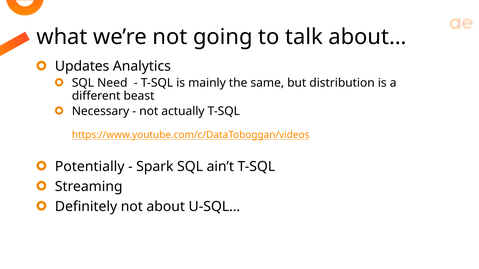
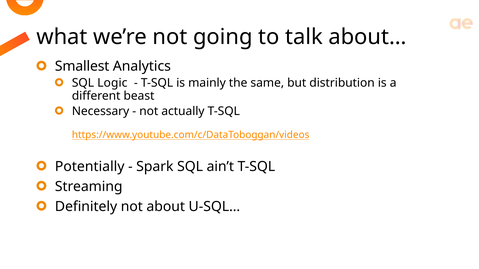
Updates: Updates -> Smallest
Need: Need -> Logic
